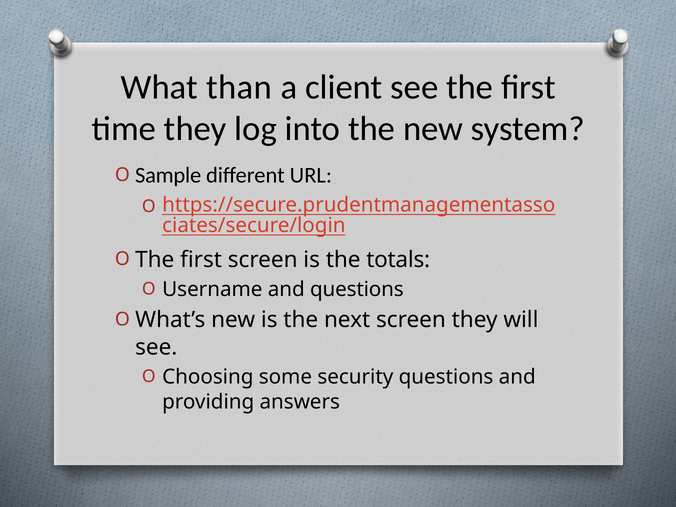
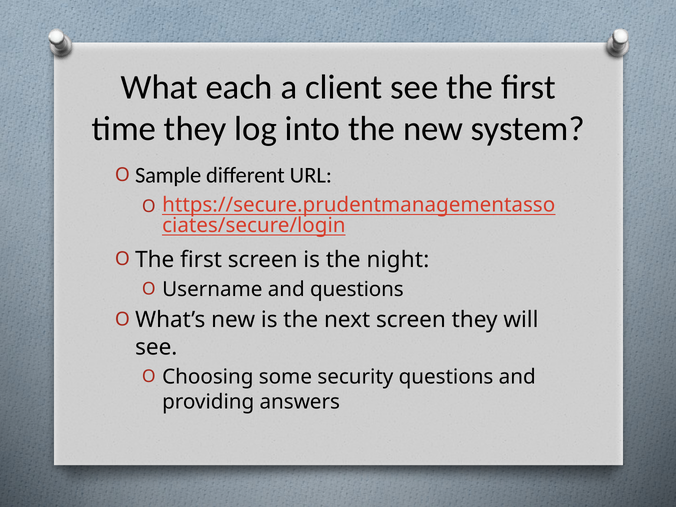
than: than -> each
totals: totals -> night
